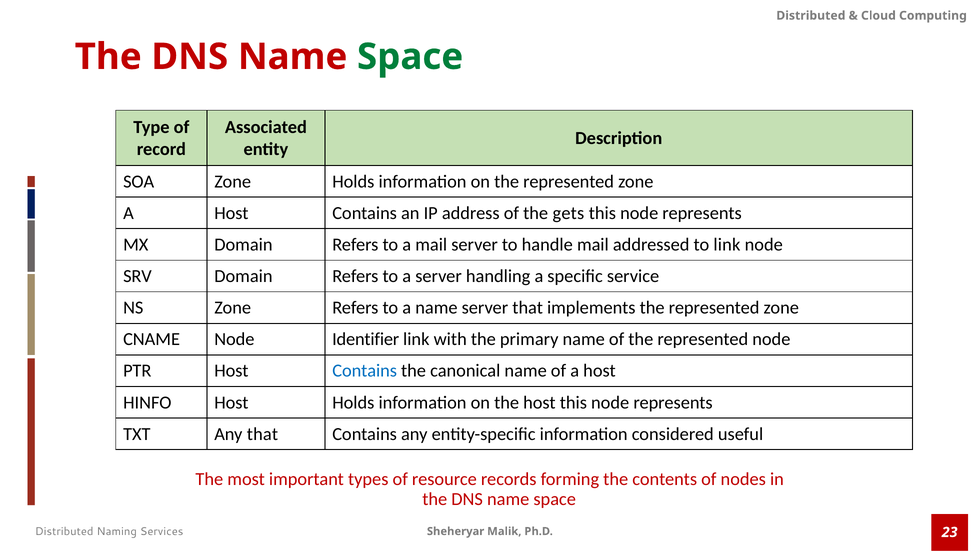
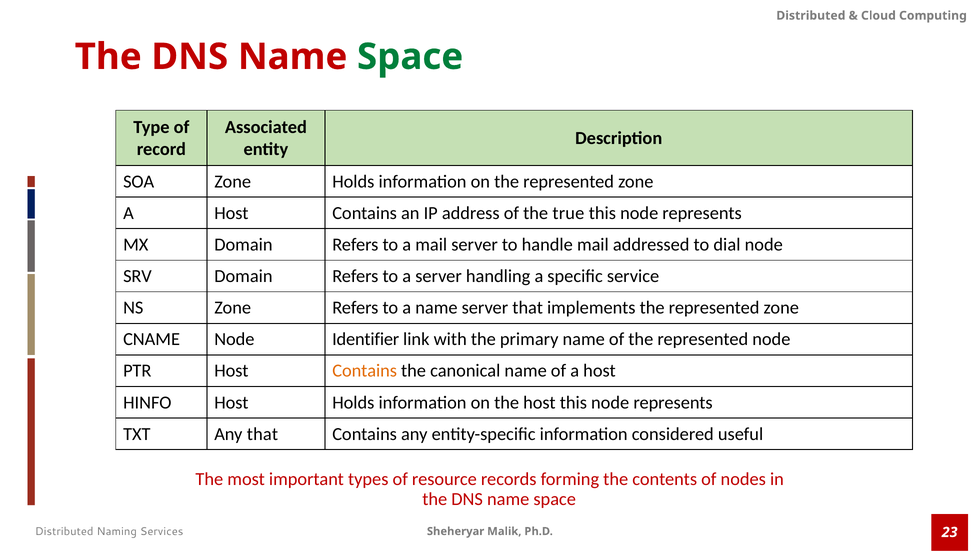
gets: gets -> true
to link: link -> dial
Contains at (365, 371) colour: blue -> orange
